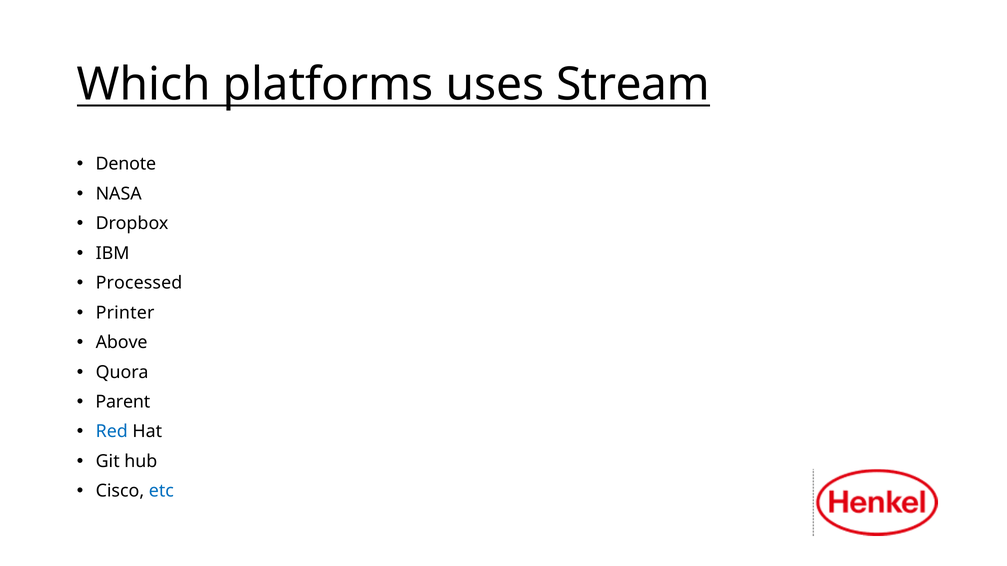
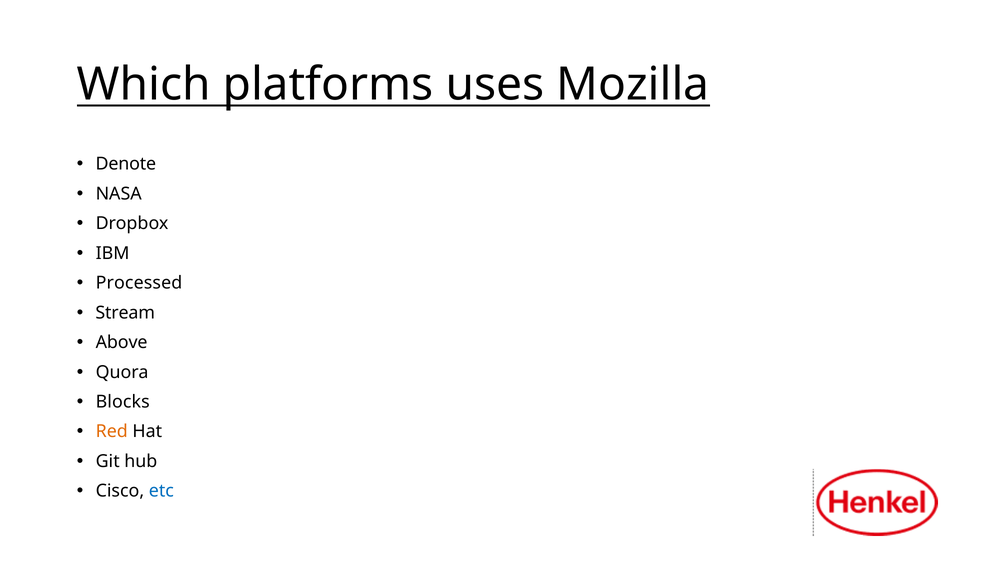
Stream: Stream -> Mozilla
Printer: Printer -> Stream
Parent: Parent -> Blocks
Red colour: blue -> orange
